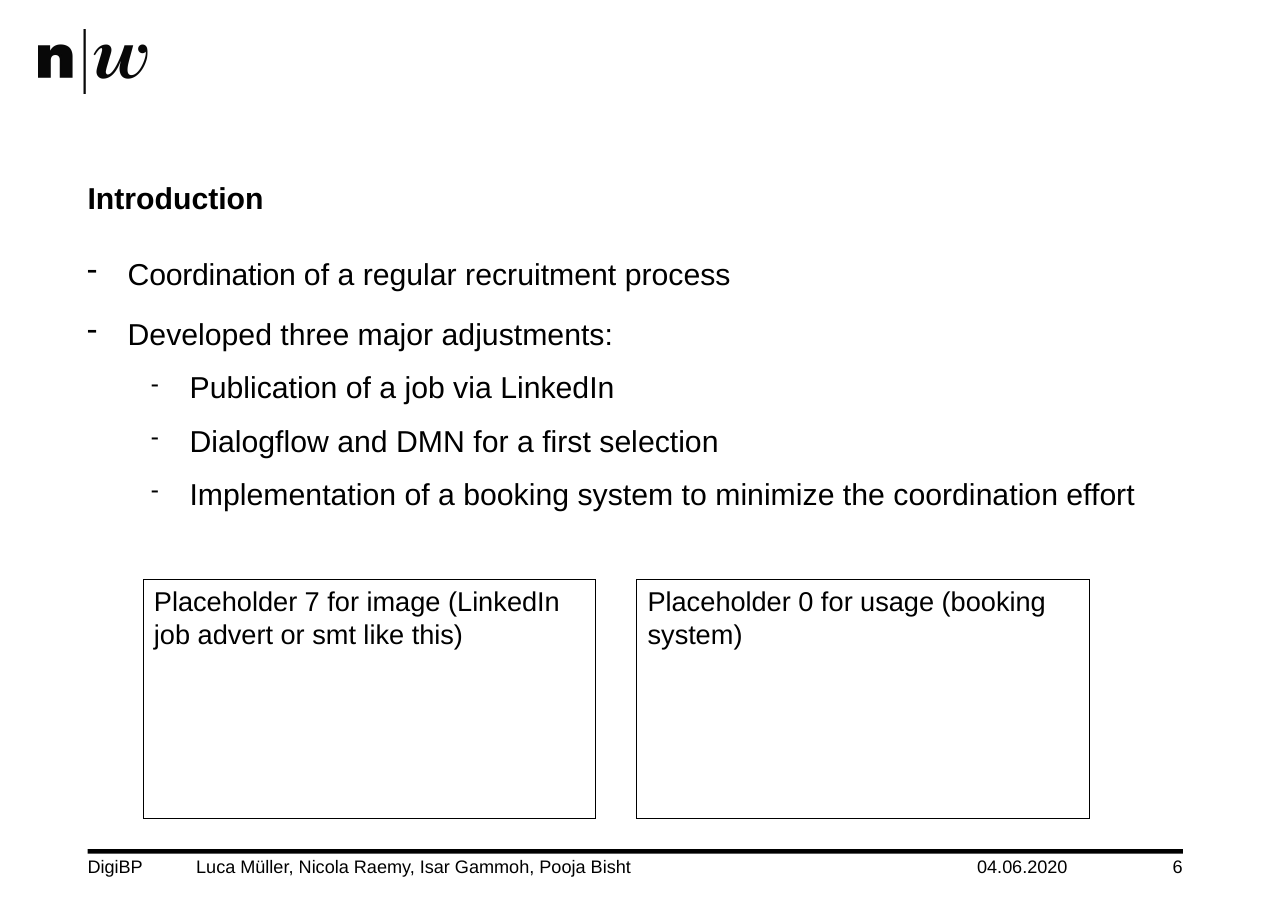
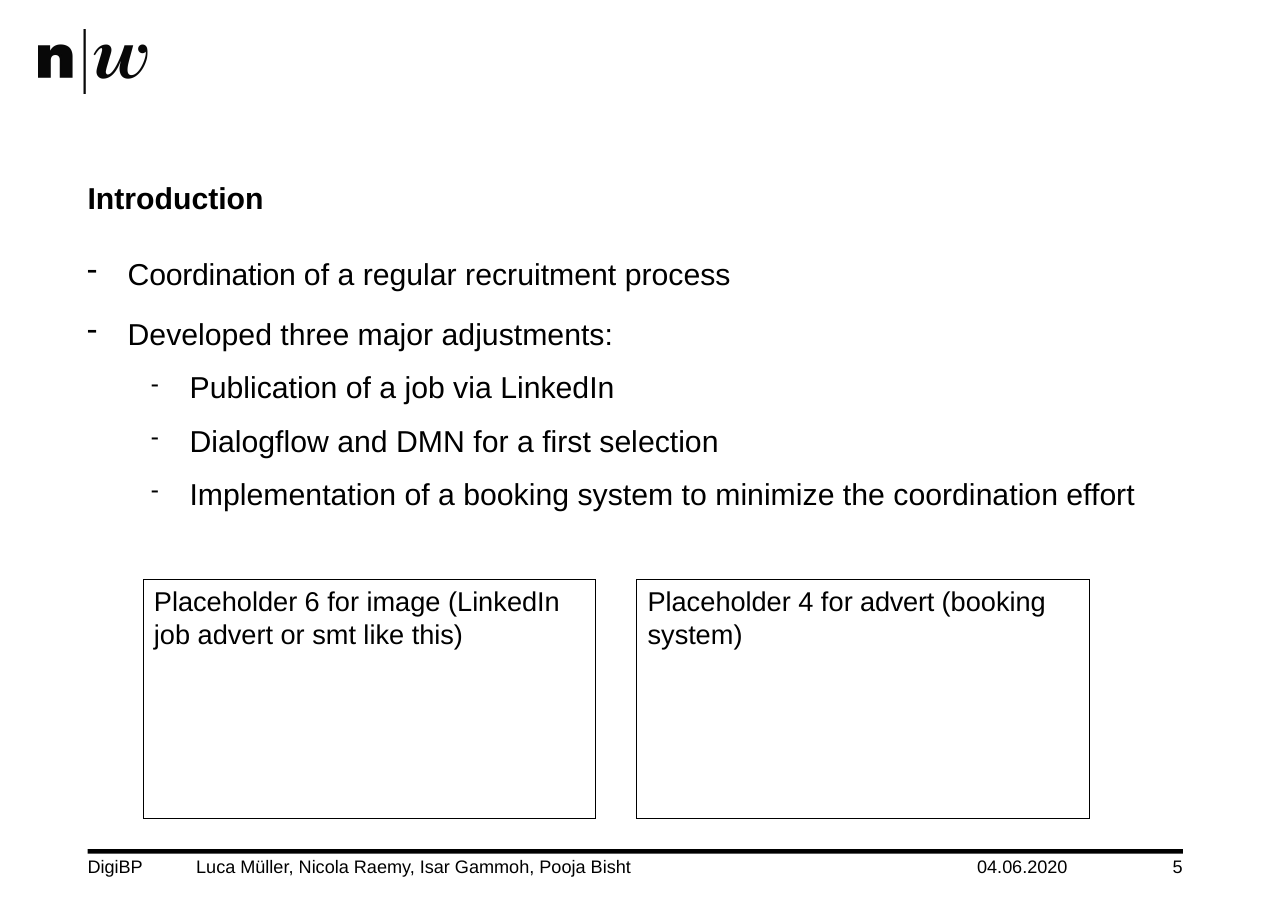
7: 7 -> 6
0: 0 -> 4
for usage: usage -> advert
6: 6 -> 5
